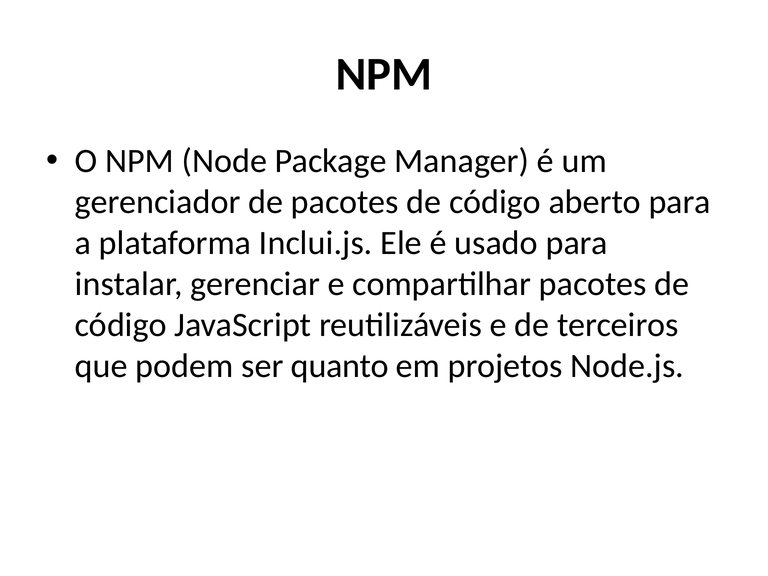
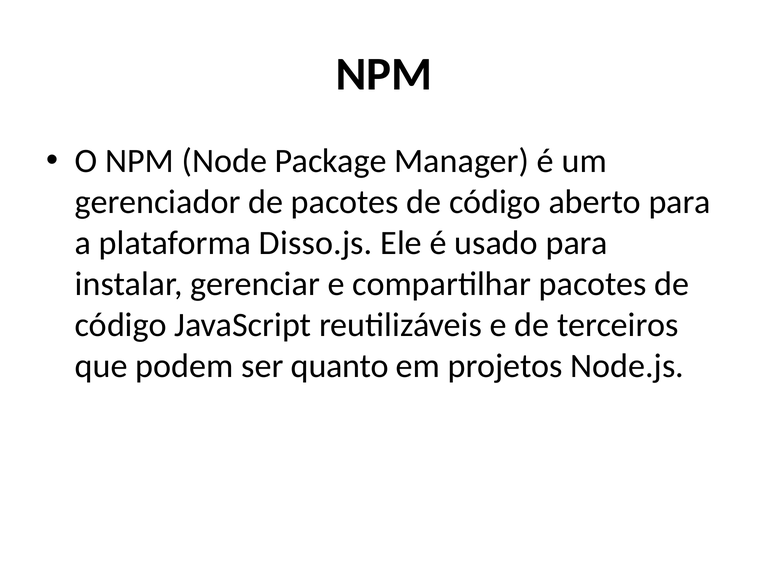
Inclui.js: Inclui.js -> Disso.js
